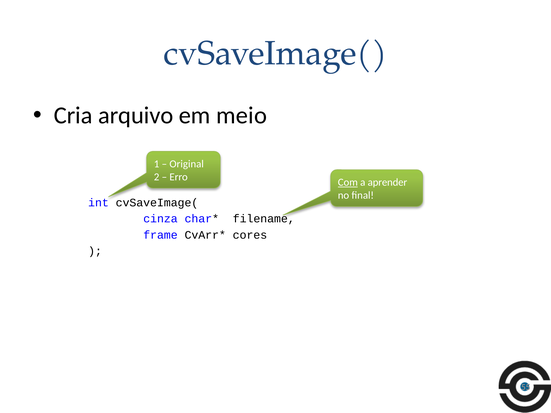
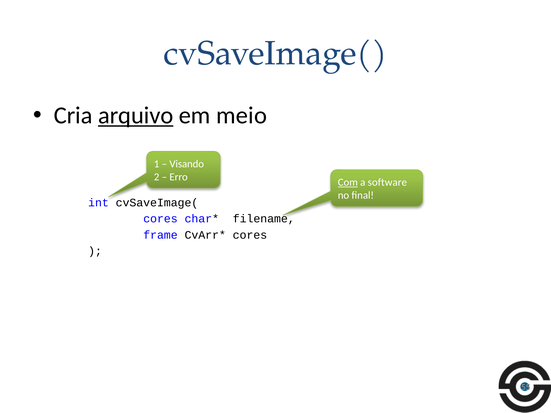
arquivo underline: none -> present
Original: Original -> Visando
aprender: aprender -> software
cinza at (160, 219): cinza -> cores
